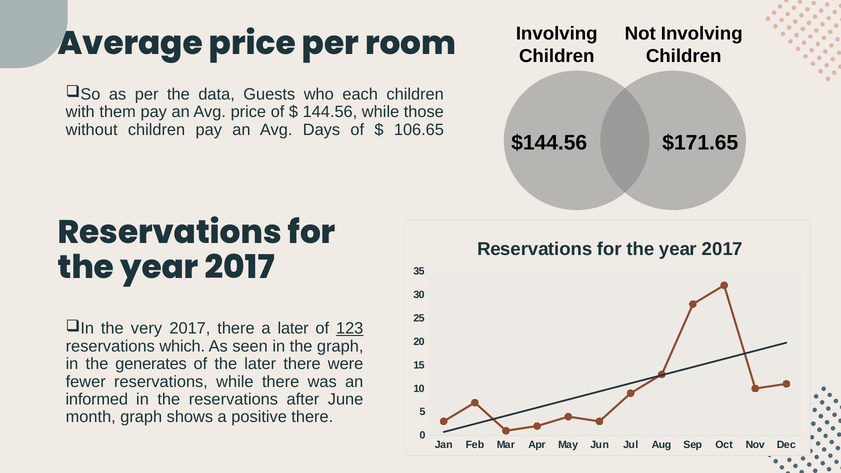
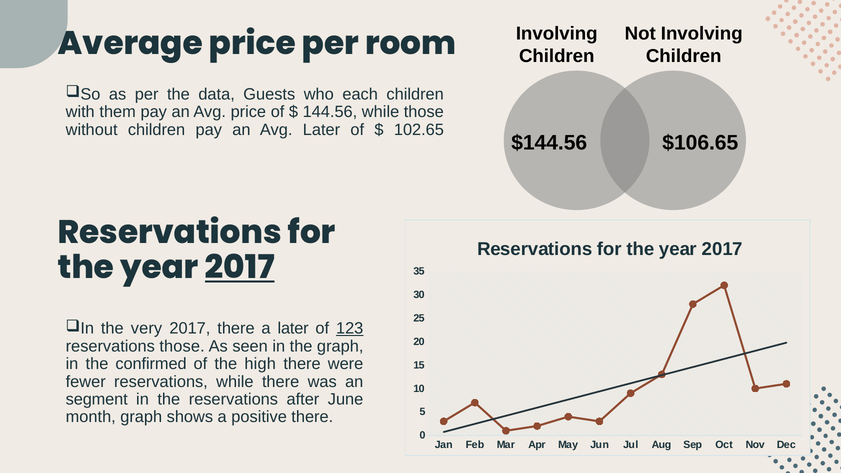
Avg Days: Days -> Later
106.65: 106.65 -> 102.65
$171.65: $171.65 -> $106.65
2017 at (240, 268) underline: none -> present
reservations which: which -> those
generates: generates -> confirmed
the later: later -> high
informed: informed -> segment
